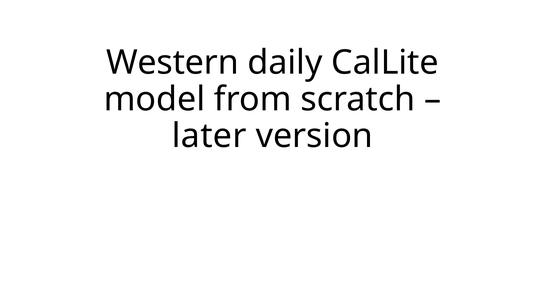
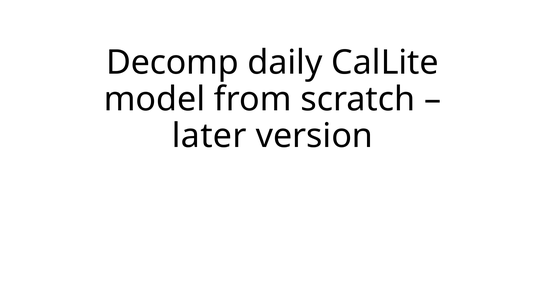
Western: Western -> Decomp
